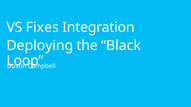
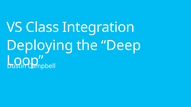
Fixes: Fixes -> Class
Black: Black -> Deep
